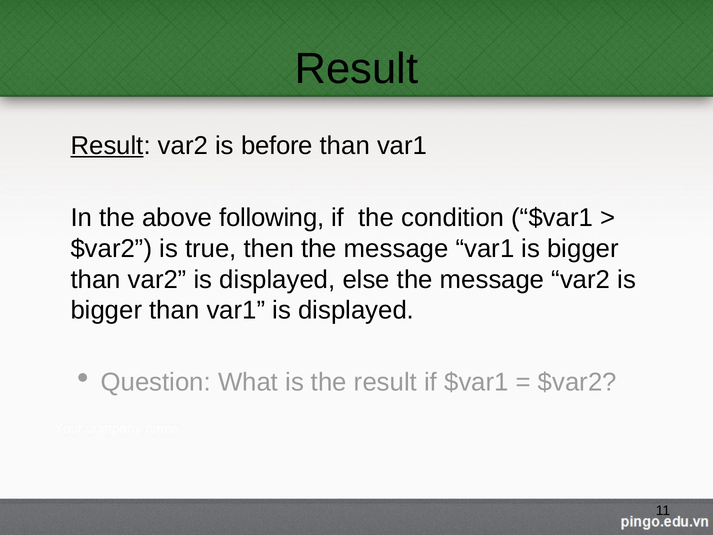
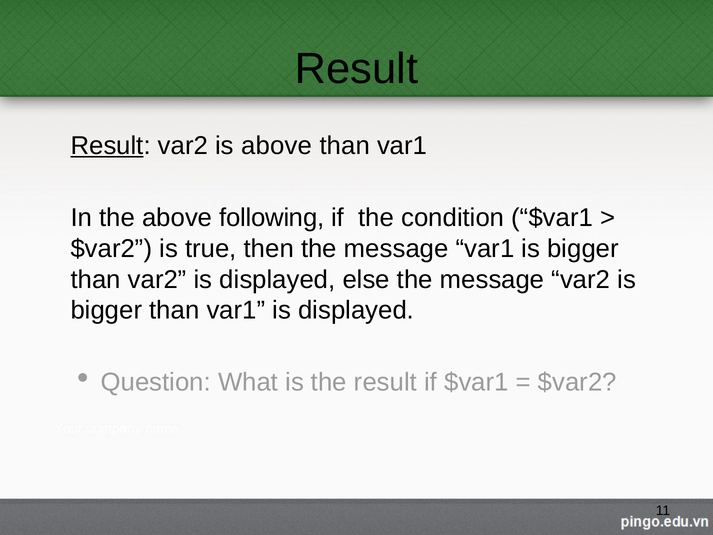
is before: before -> above
